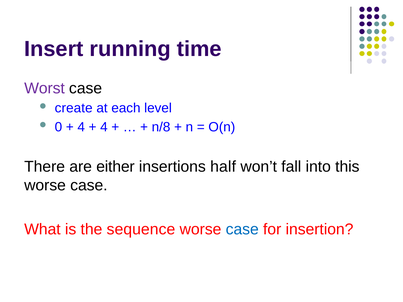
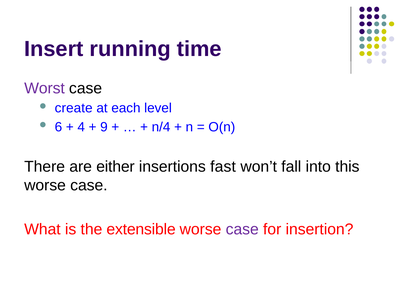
0: 0 -> 6
4 at (104, 127): 4 -> 9
n/8: n/8 -> n/4
half: half -> fast
sequence: sequence -> extensible
case at (242, 229) colour: blue -> purple
